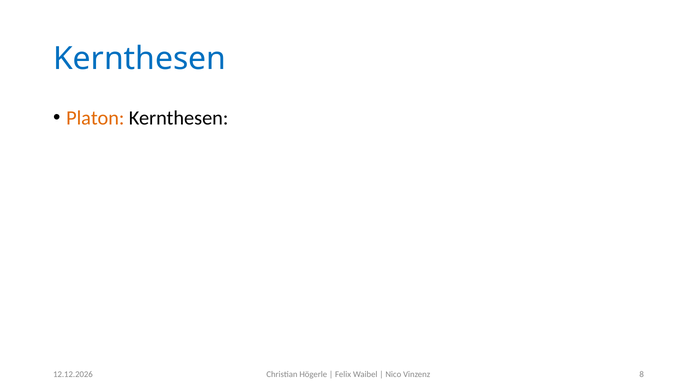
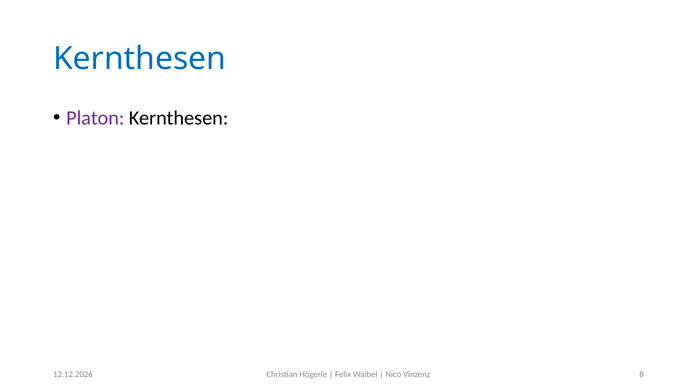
Platon colour: orange -> purple
